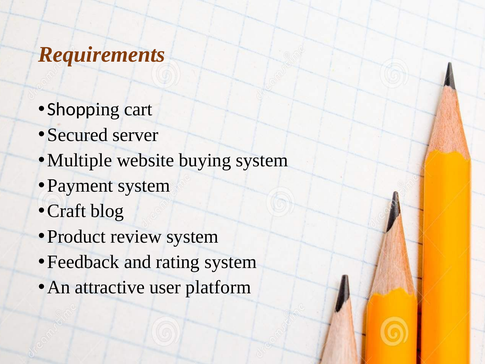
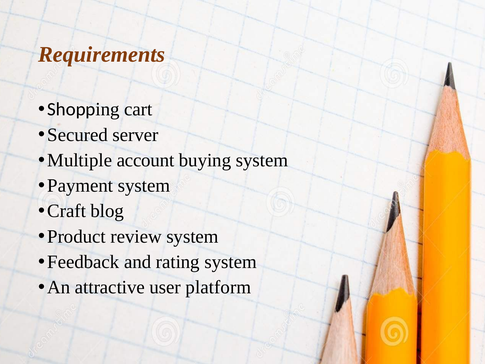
website: website -> account
